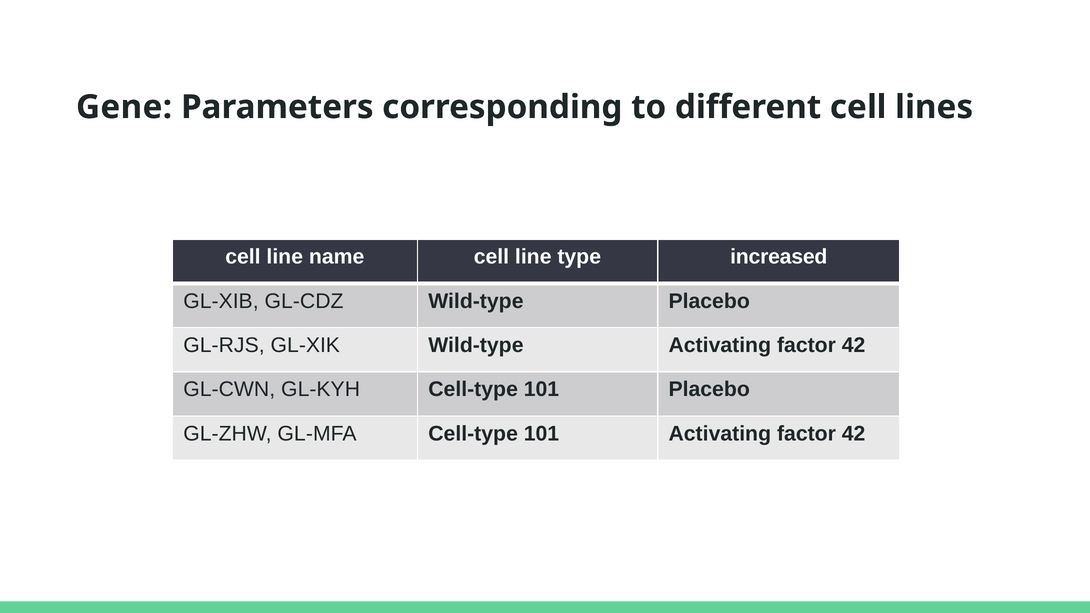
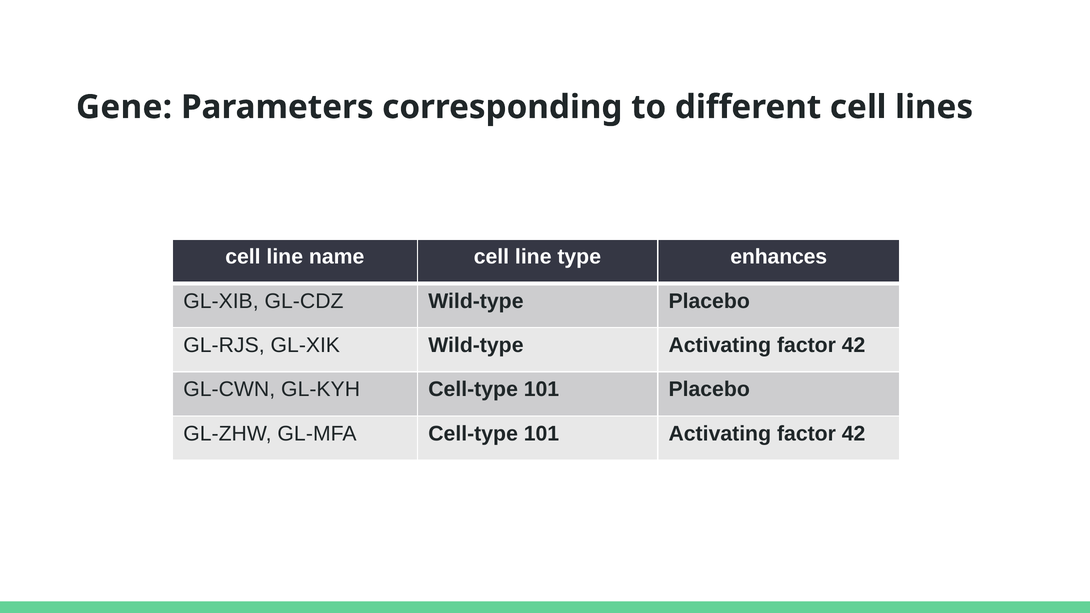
increased: increased -> enhances
